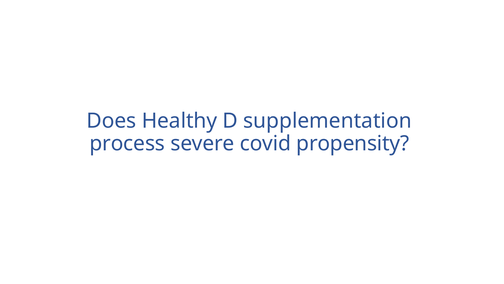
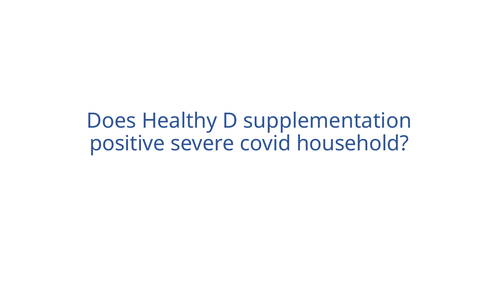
process: process -> positive
propensity: propensity -> household
